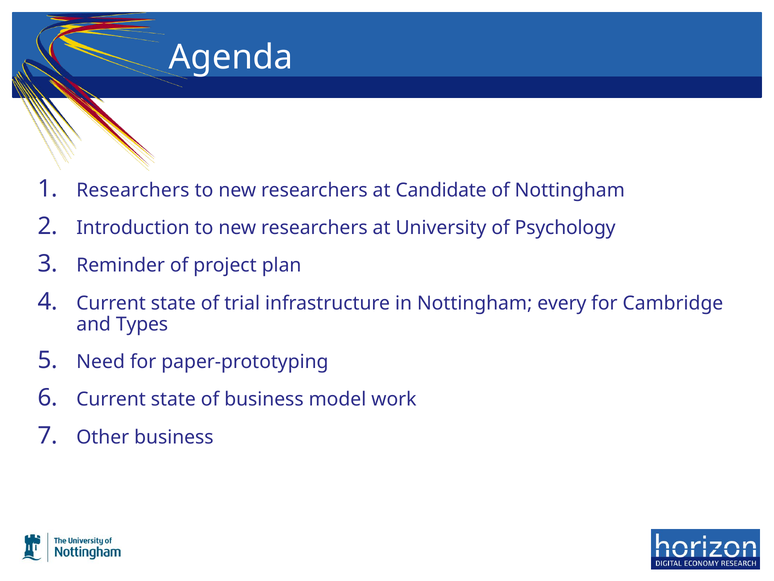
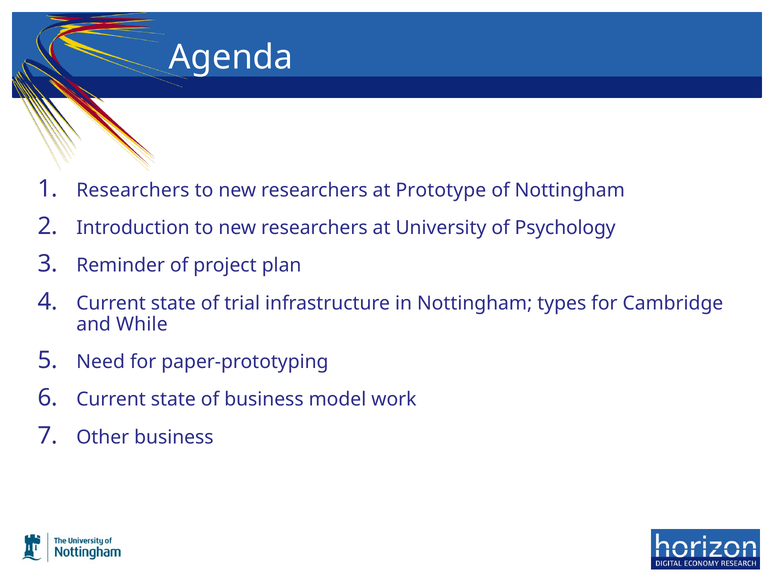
Candidate: Candidate -> Prototype
every: every -> types
Types: Types -> While
